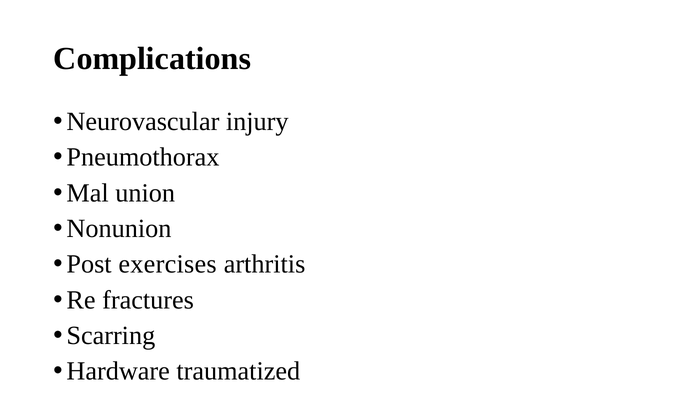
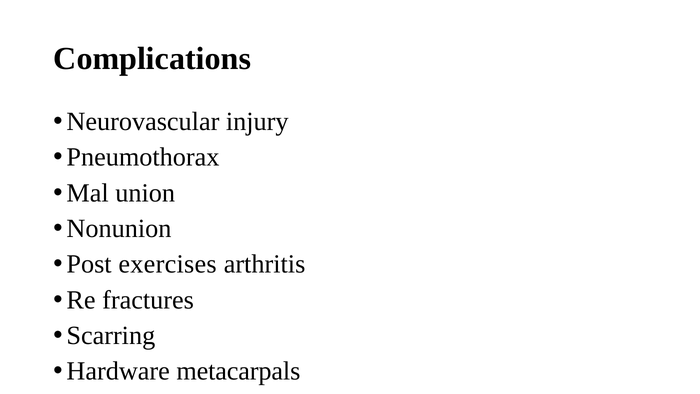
traumatized: traumatized -> metacarpals
